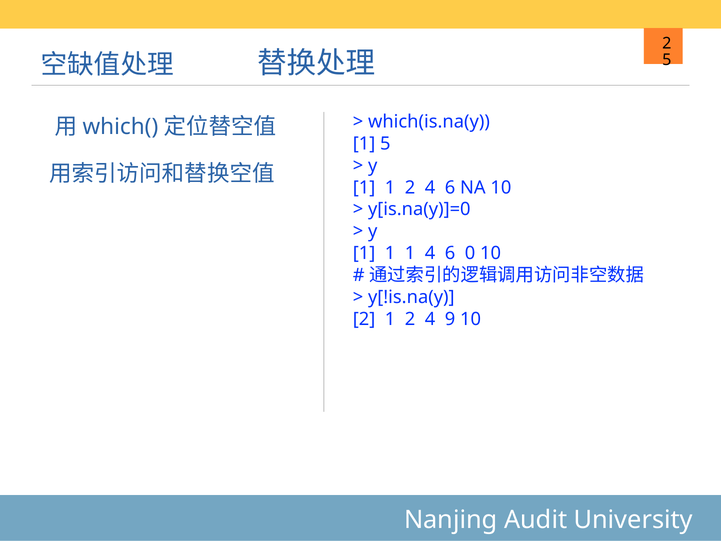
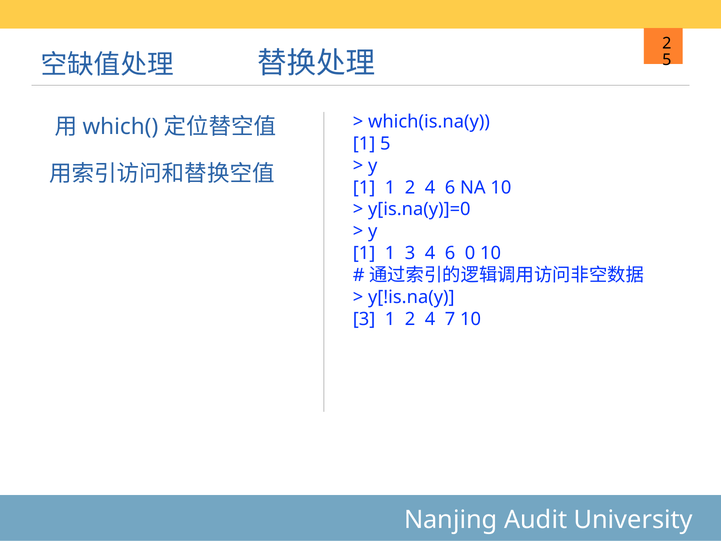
1 1 1: 1 -> 3
2 at (364, 319): 2 -> 3
9: 9 -> 7
